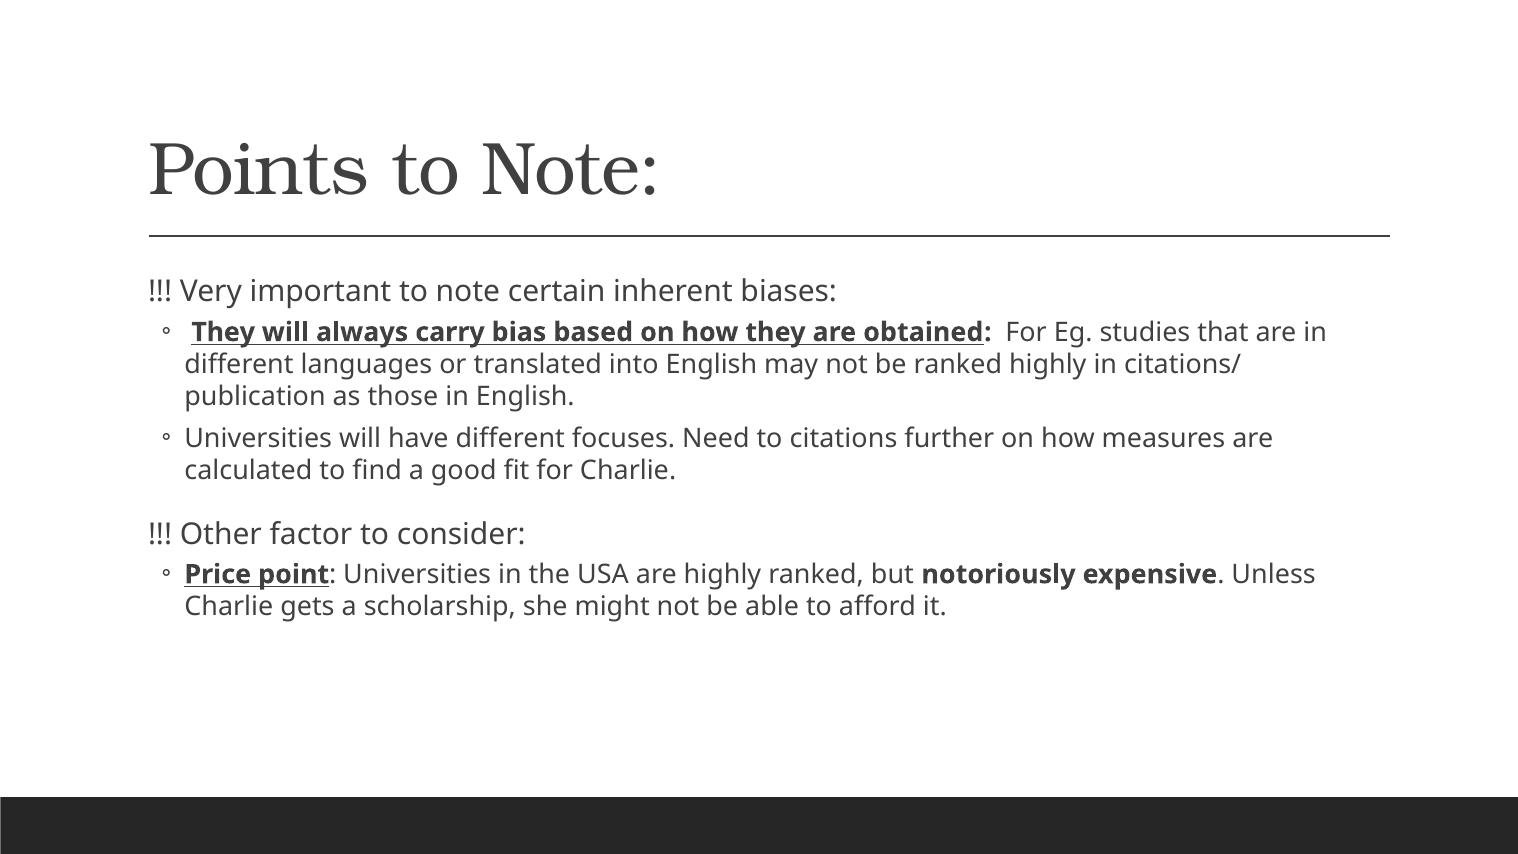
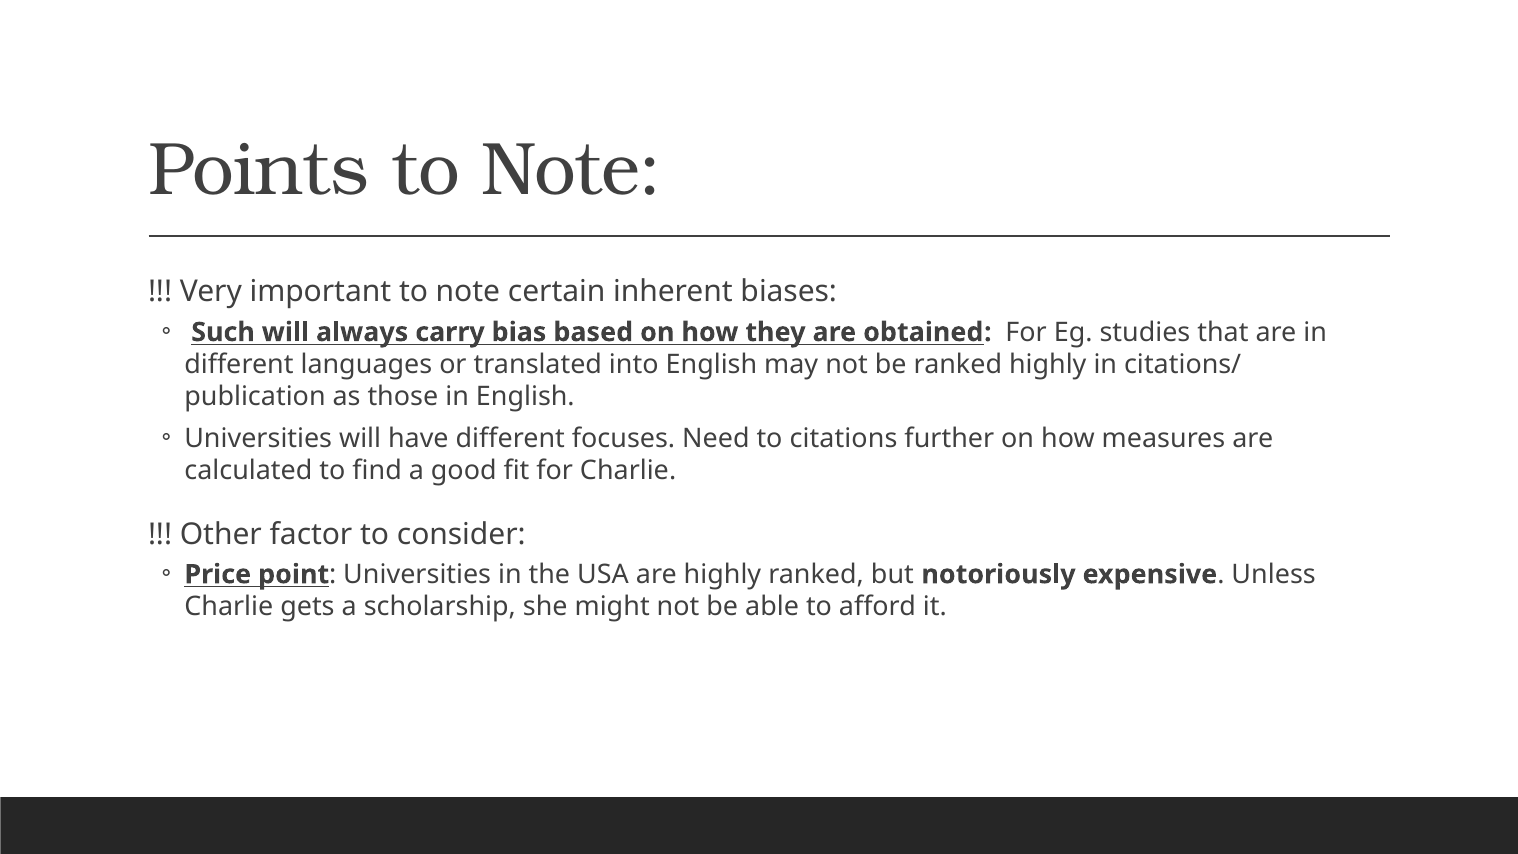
They at (223, 332): They -> Such
